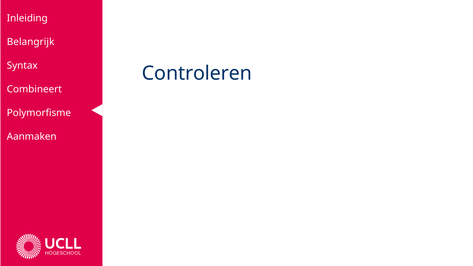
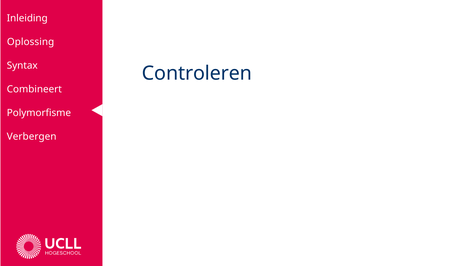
Belangrijk: Belangrijk -> Oplossing
Aanmaken: Aanmaken -> Verbergen
